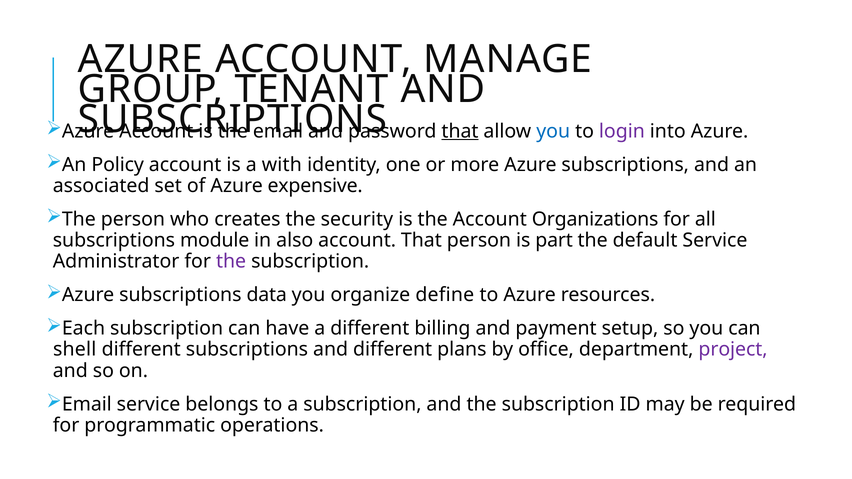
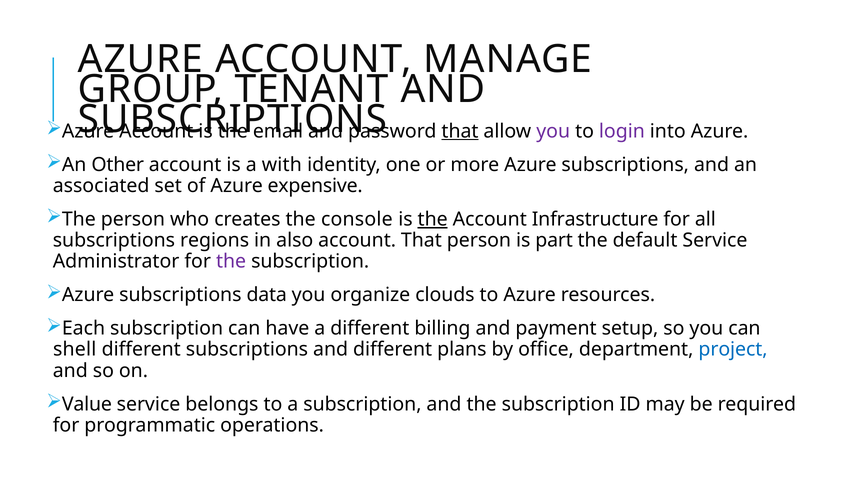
you at (553, 131) colour: blue -> purple
Policy: Policy -> Other
security: security -> console
the at (433, 219) underline: none -> present
Organizations: Organizations -> Infrastructure
module: module -> regions
define: define -> clouds
project colour: purple -> blue
Email at (87, 404): Email -> Value
